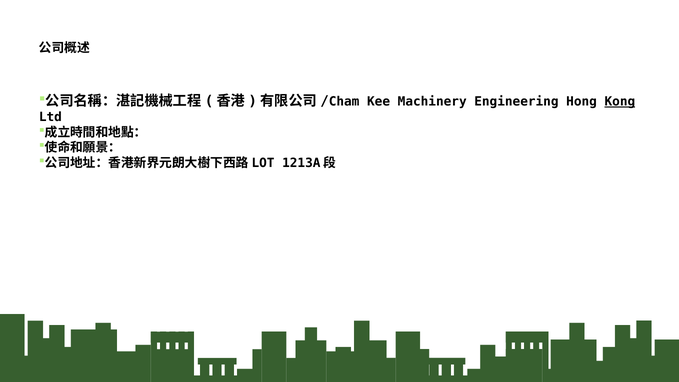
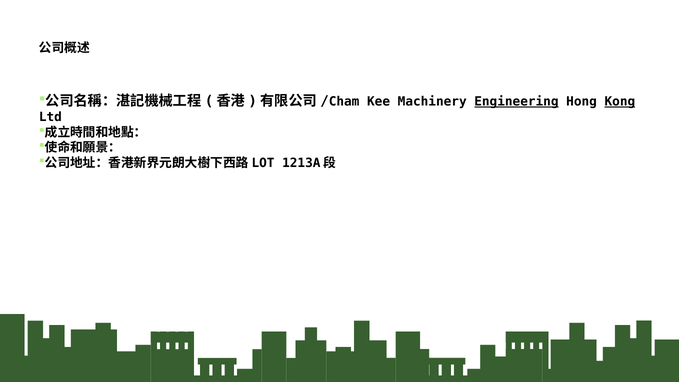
Engineering underline: none -> present
